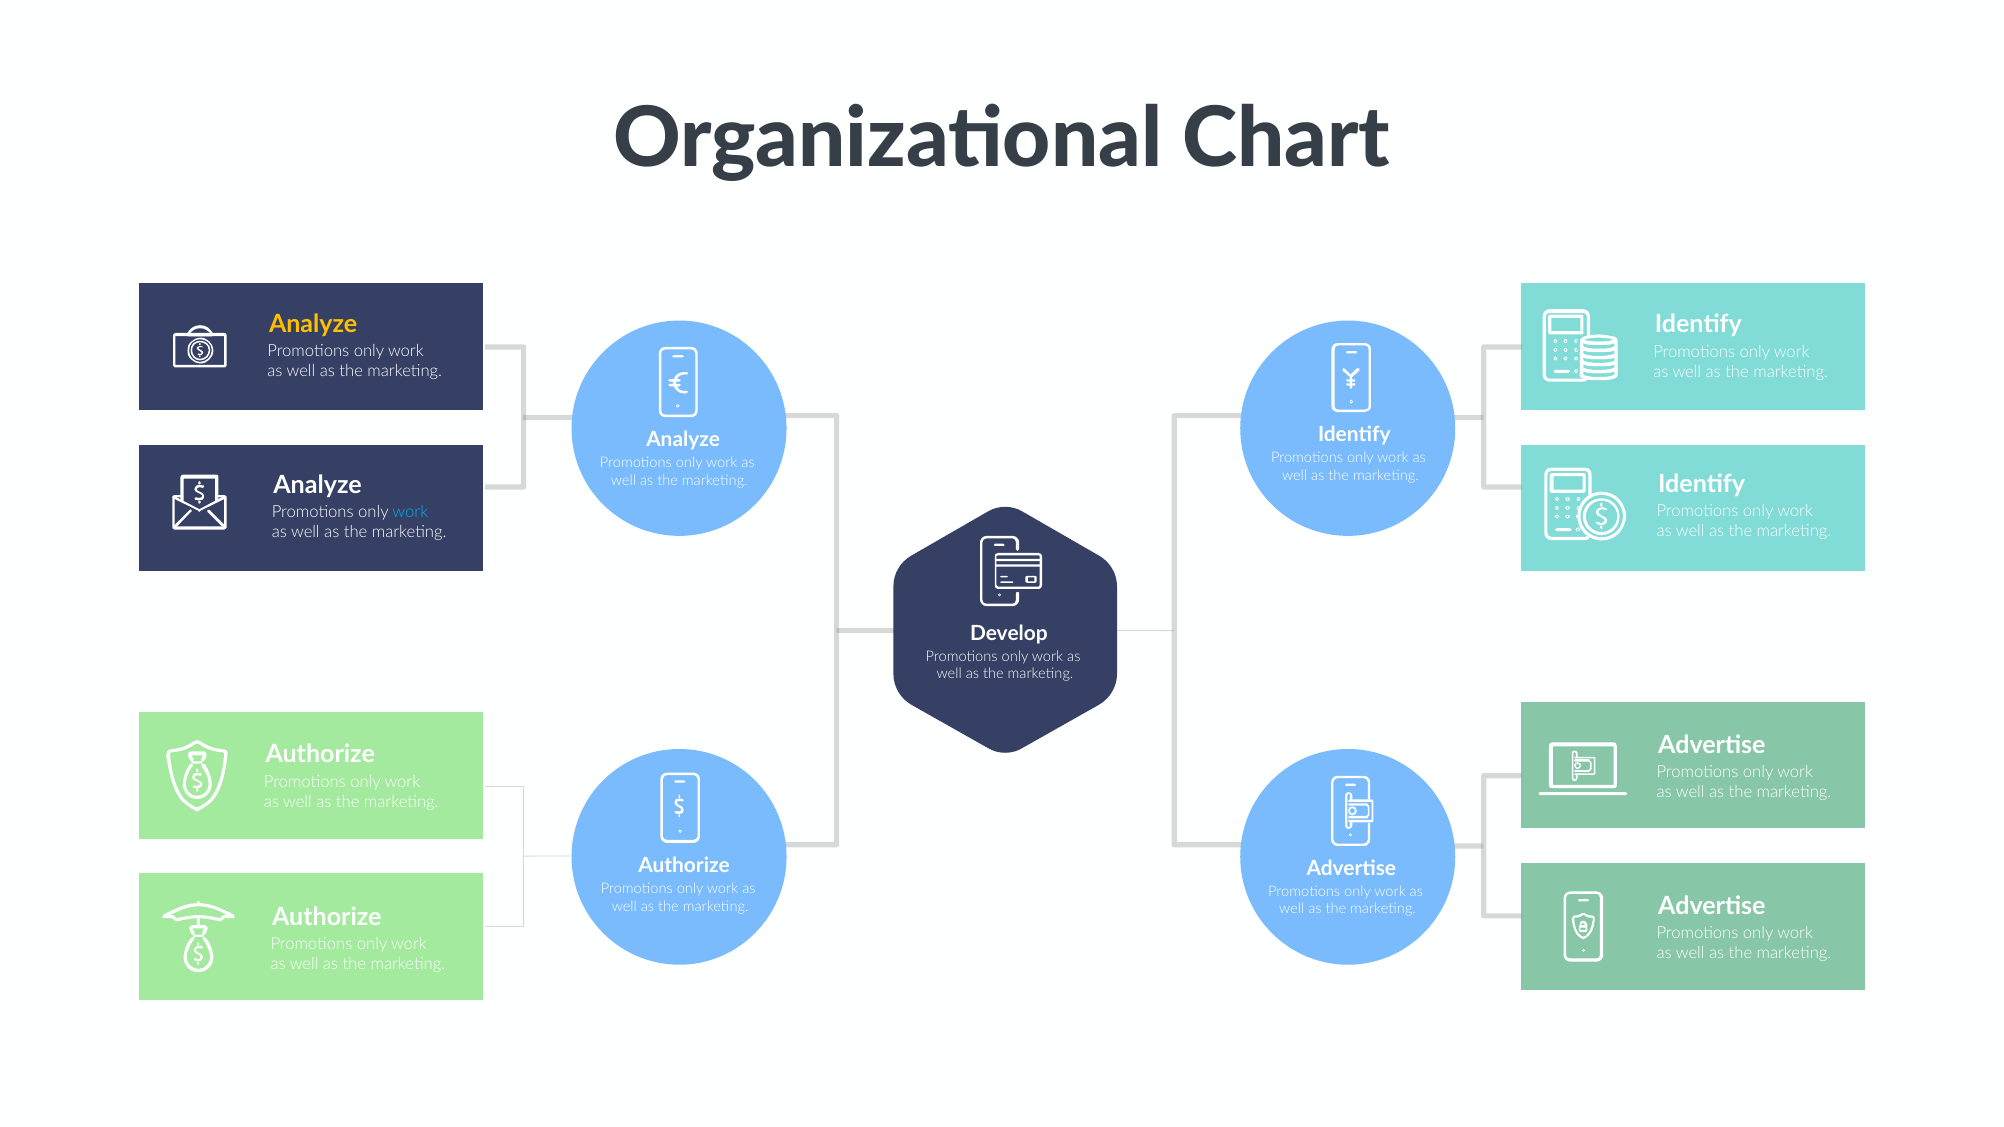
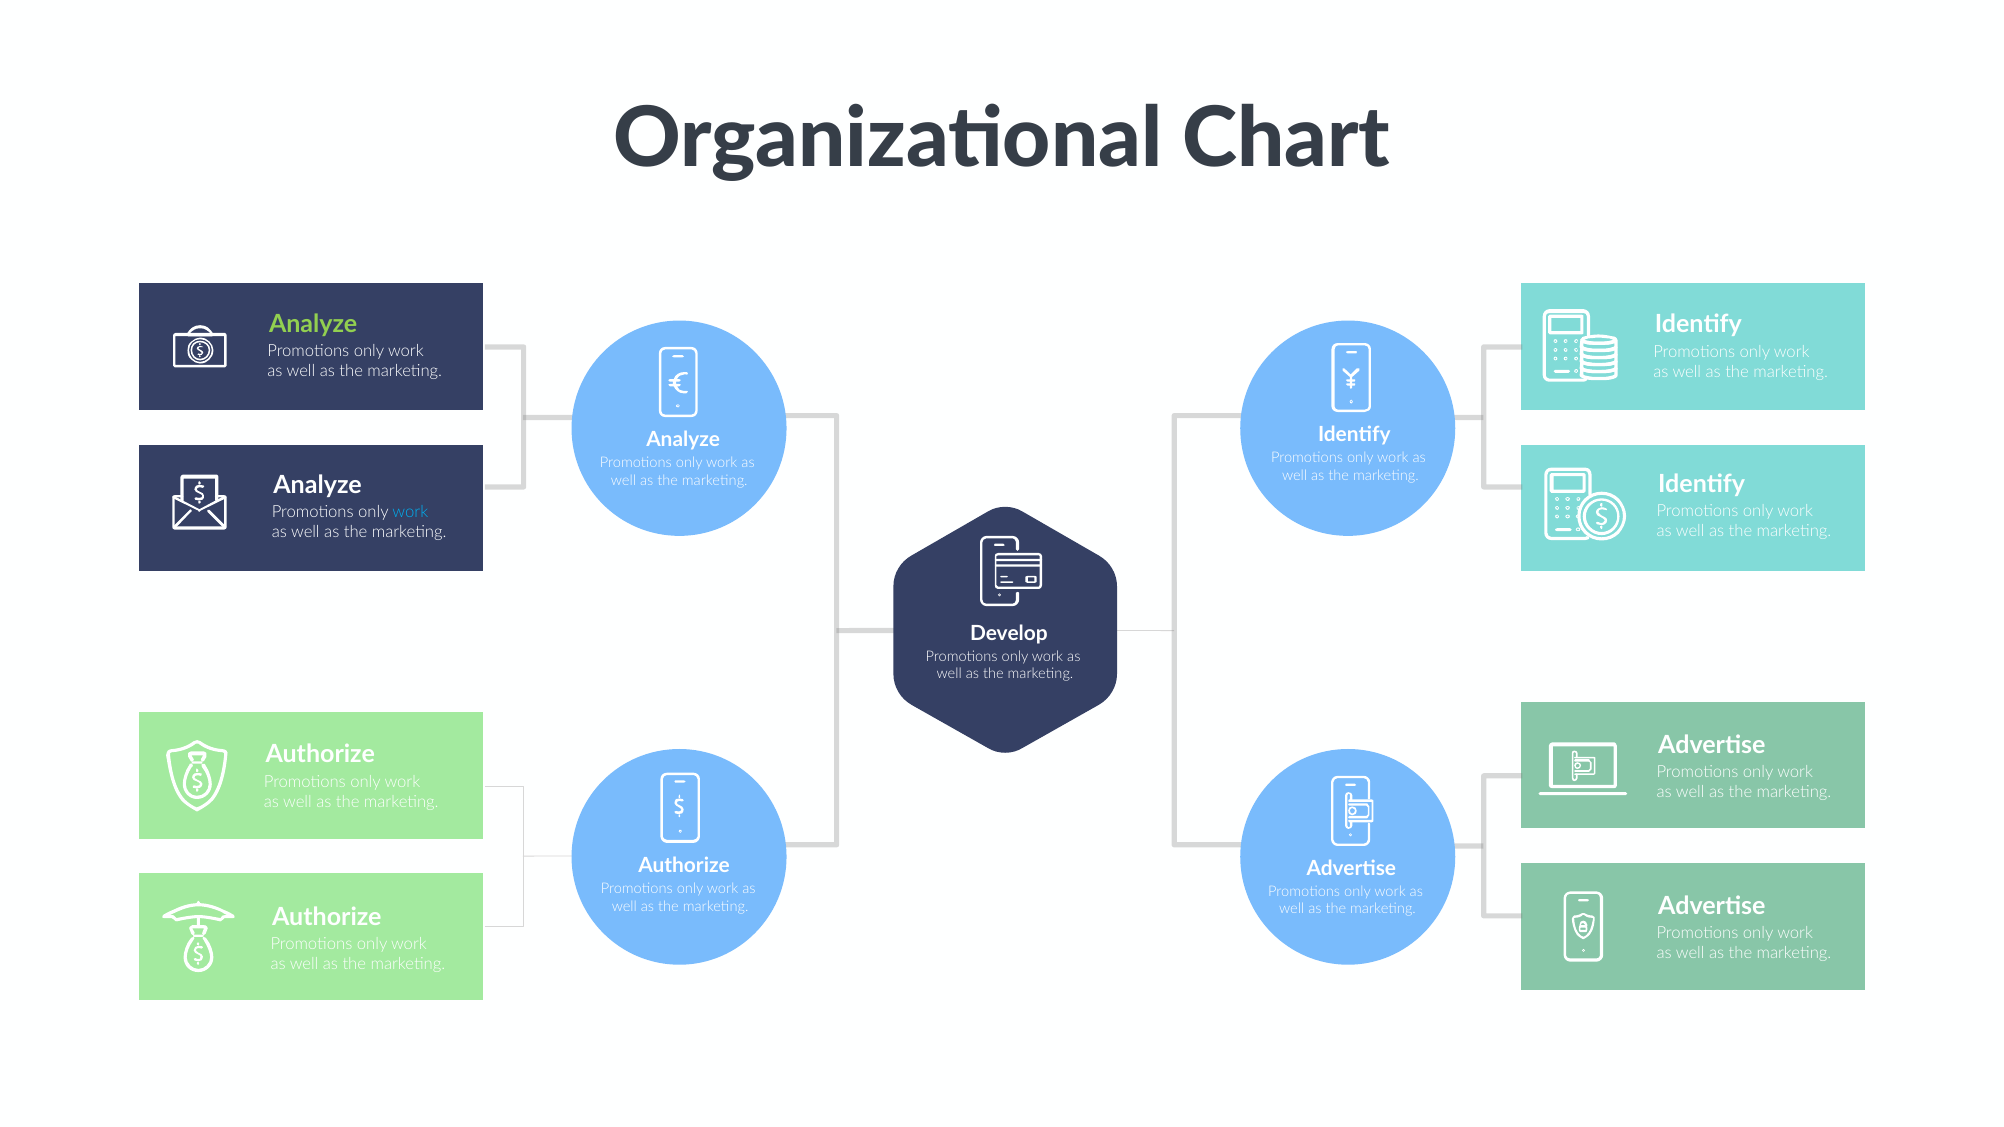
Analyze at (313, 324) colour: yellow -> light green
